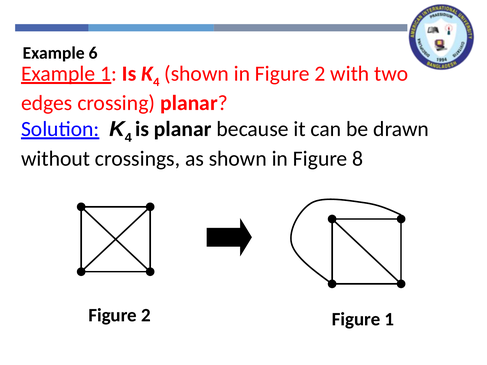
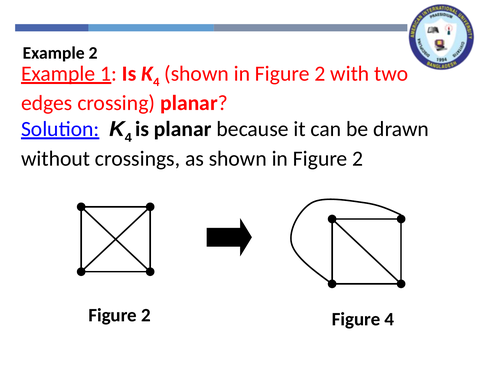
Example 6: 6 -> 2
8 at (358, 159): 8 -> 2
Figure 1: 1 -> 4
